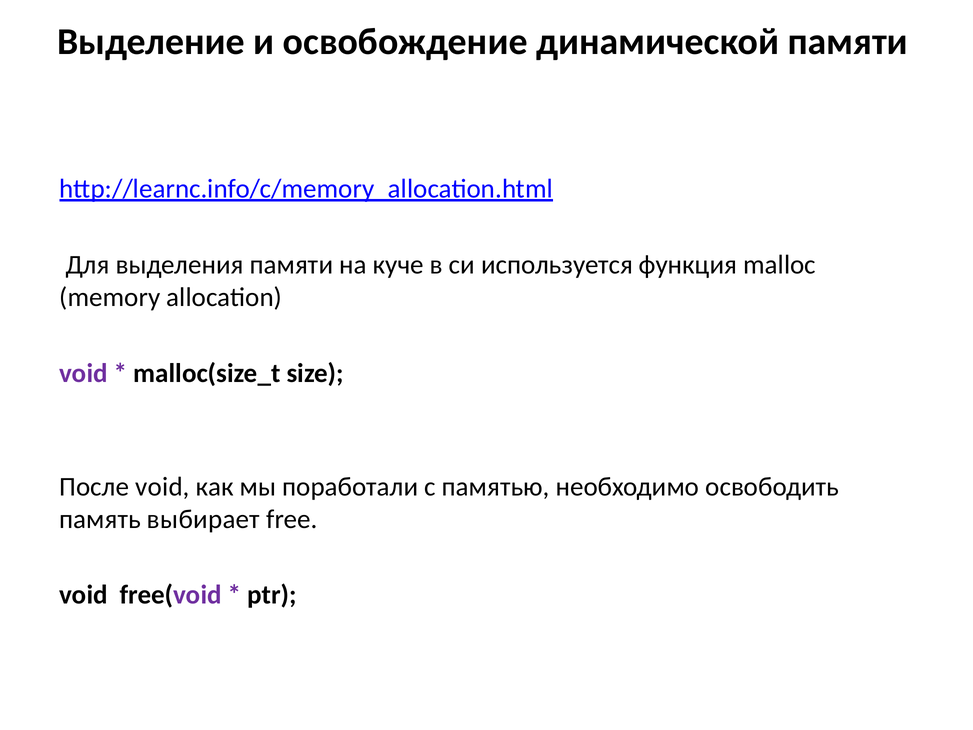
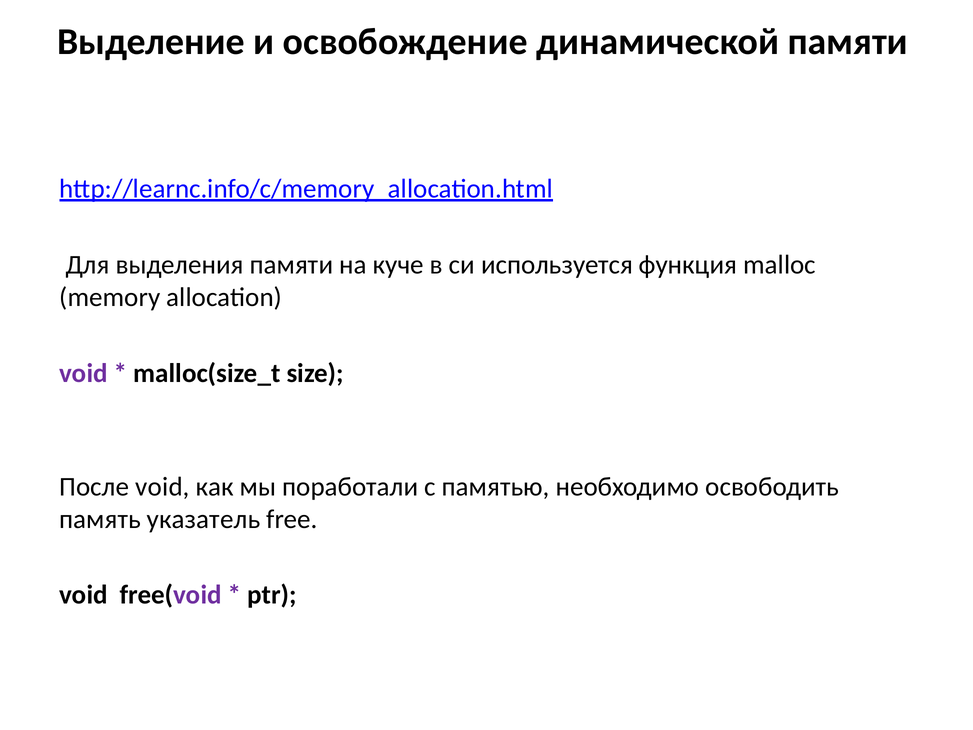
выбирает: выбирает -> указатель
